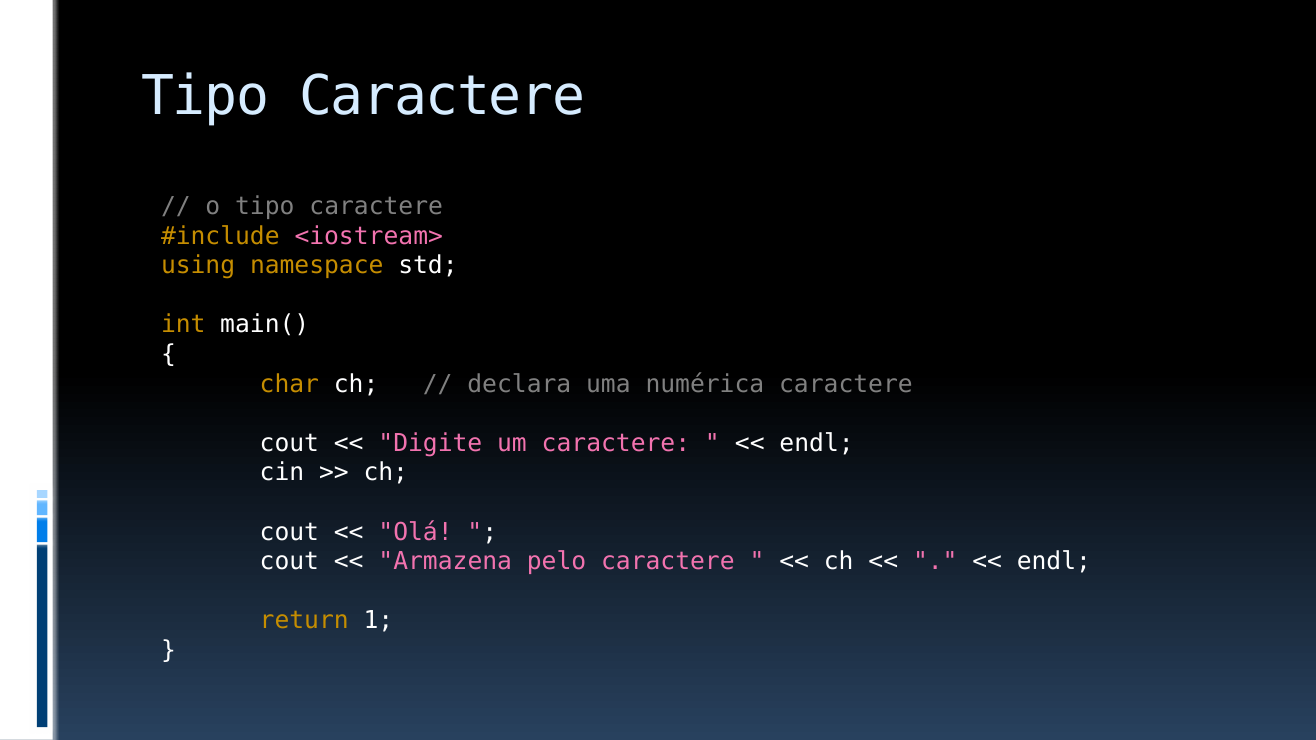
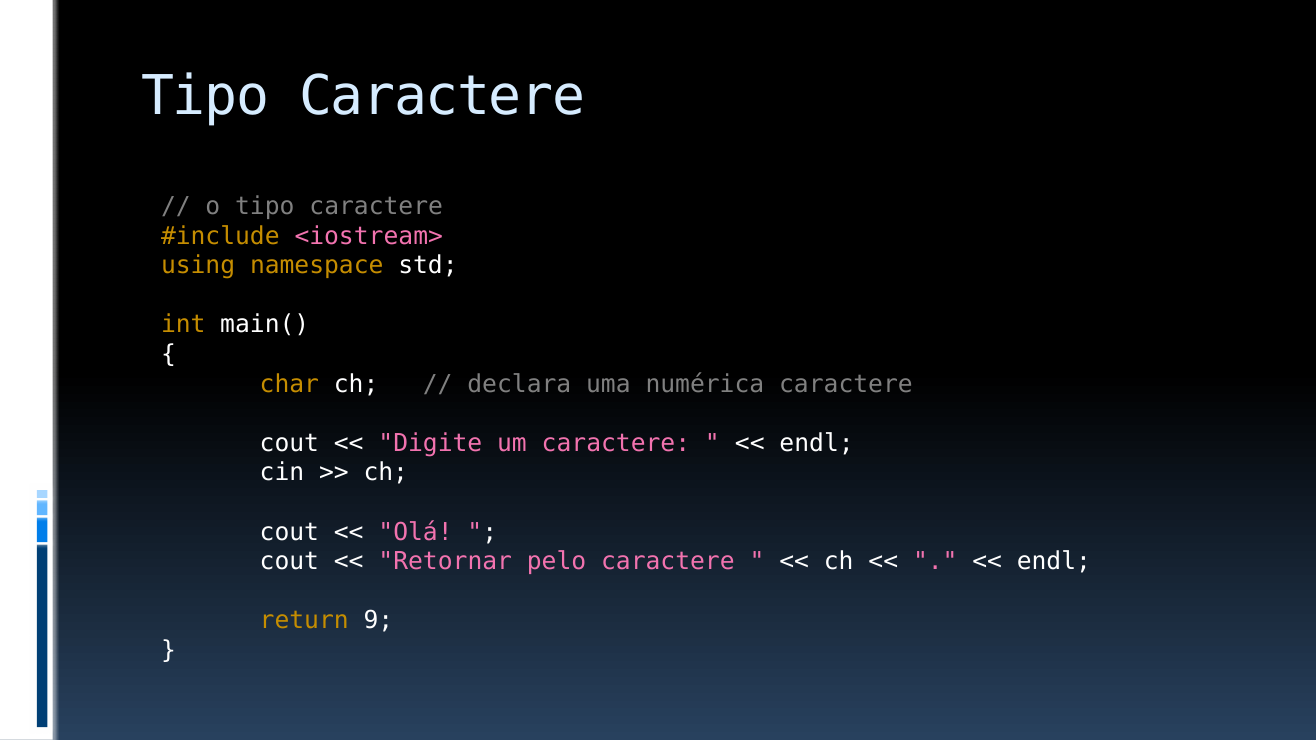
Armazena: Armazena -> Retornar
1: 1 -> 9
